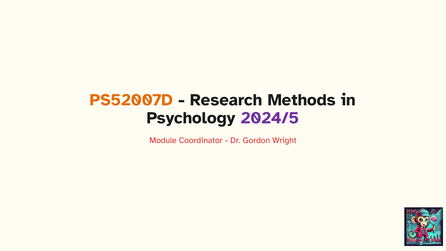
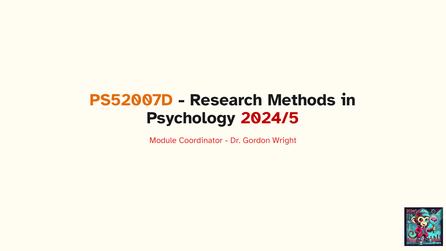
2024/5 colour: purple -> red
